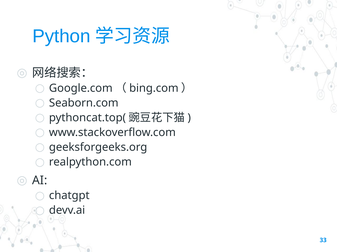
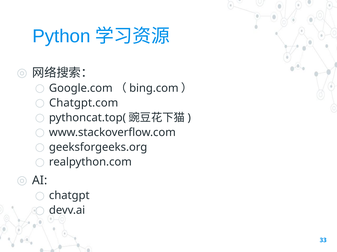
Seaborn.com: Seaborn.com -> Chatgpt.com
